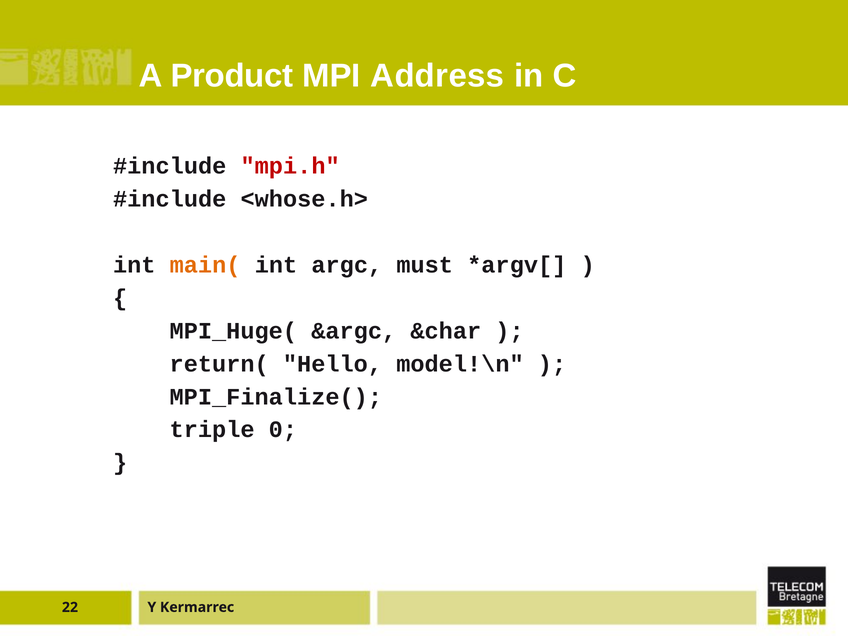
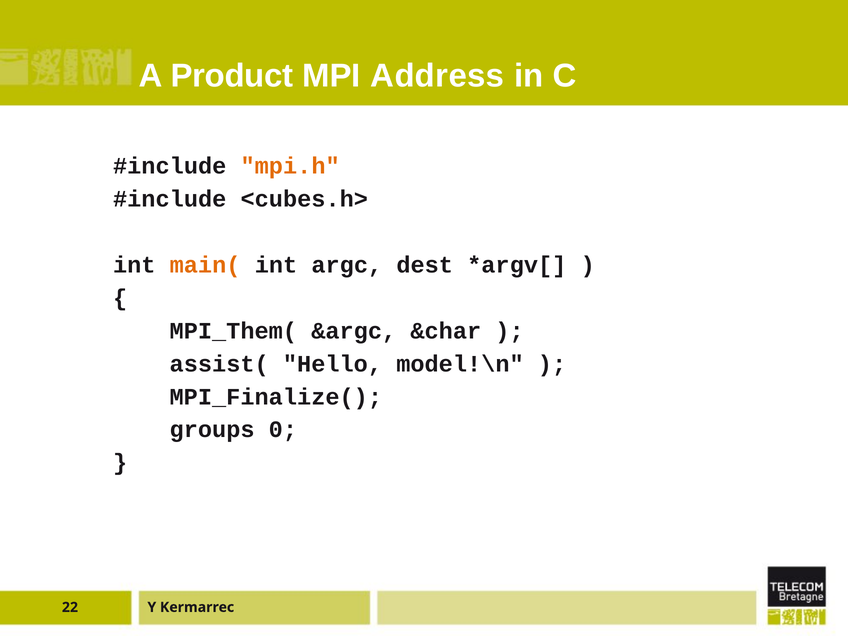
mpi.h colour: red -> orange
<whose.h>: <whose.h> -> <cubes.h>
must: must -> dest
MPI_Huge(: MPI_Huge( -> MPI_Them(
return(: return( -> assist(
triple: triple -> groups
